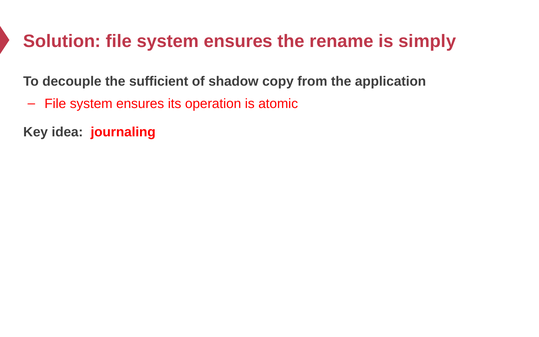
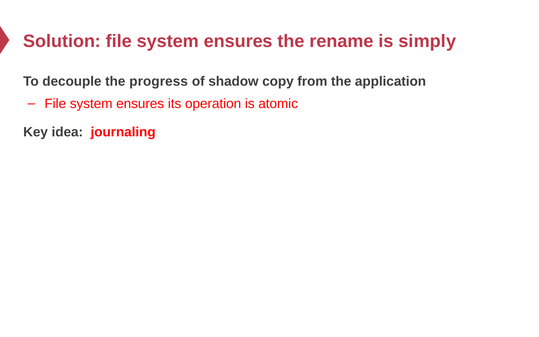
sufficient: sufficient -> progress
